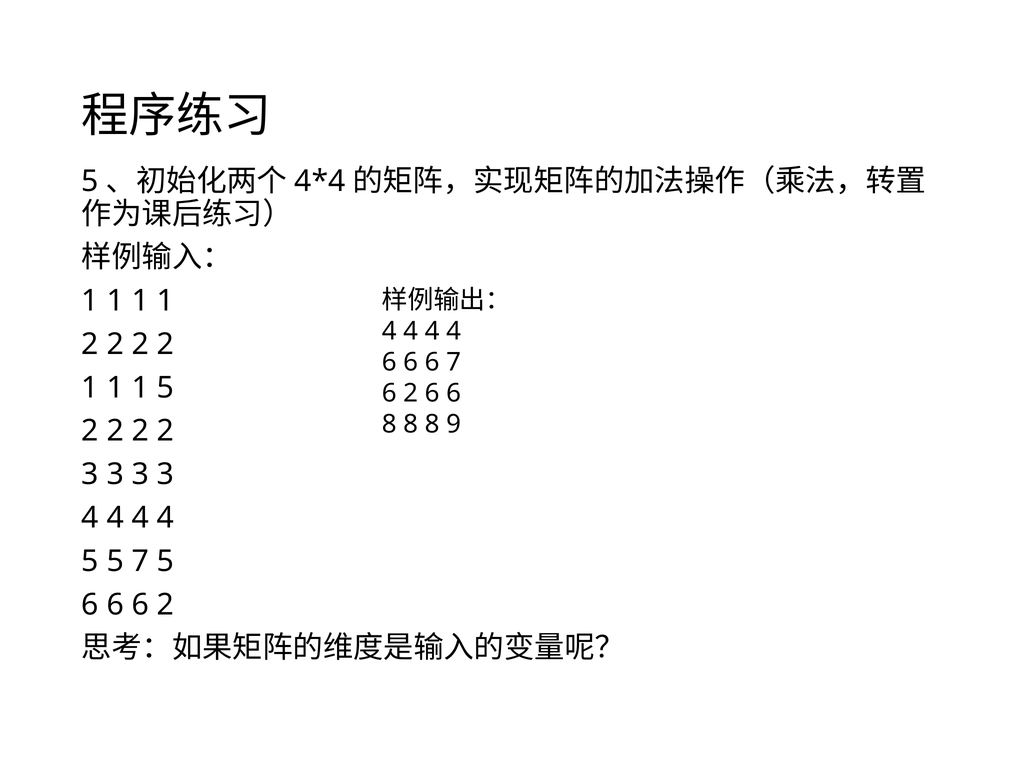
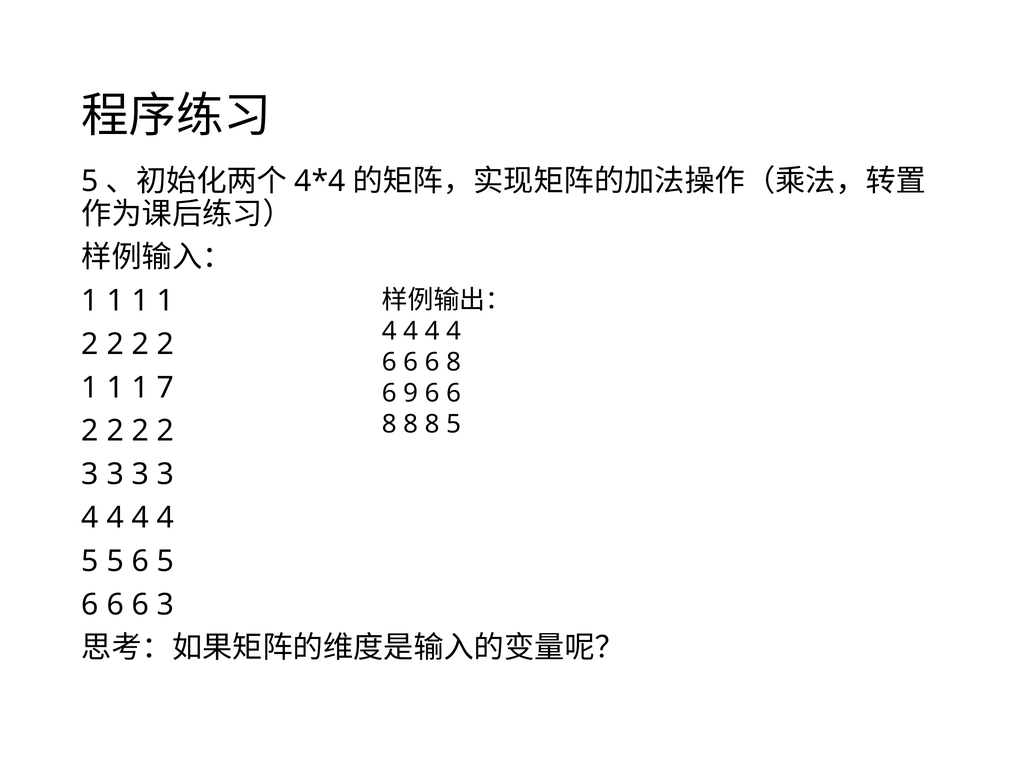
6 6 6 7: 7 -> 8
1 5: 5 -> 7
2 at (411, 394): 2 -> 9
8 9: 9 -> 5
5 5 7: 7 -> 6
6 6 2: 2 -> 3
